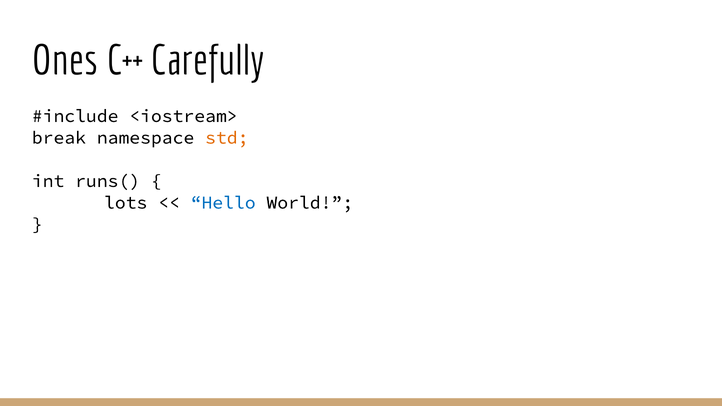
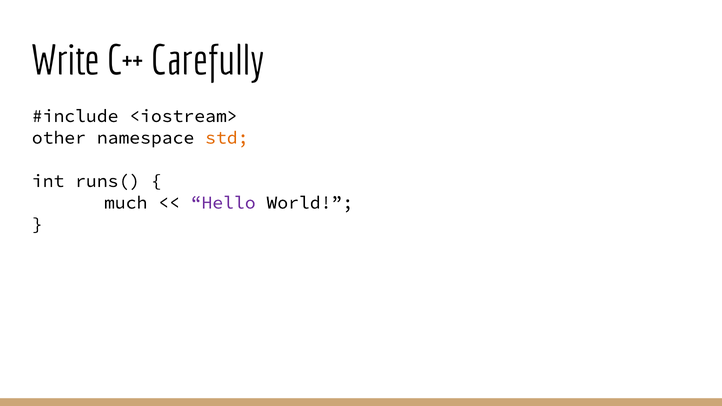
Ones: Ones -> Write
break: break -> other
lots: lots -> much
Hello colour: blue -> purple
